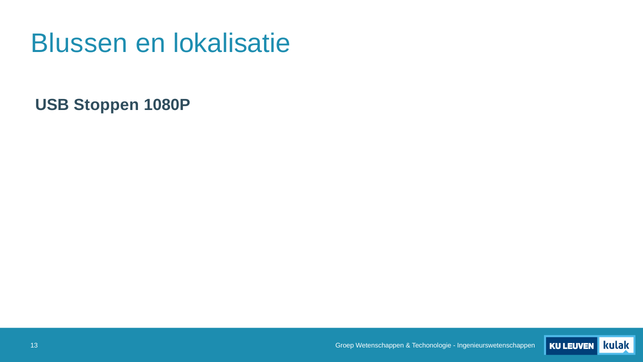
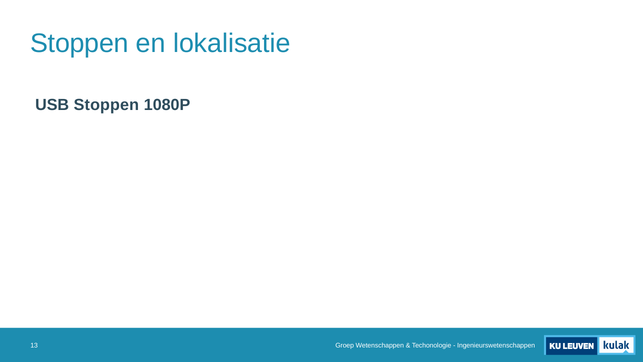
Blussen at (79, 43): Blussen -> Stoppen
